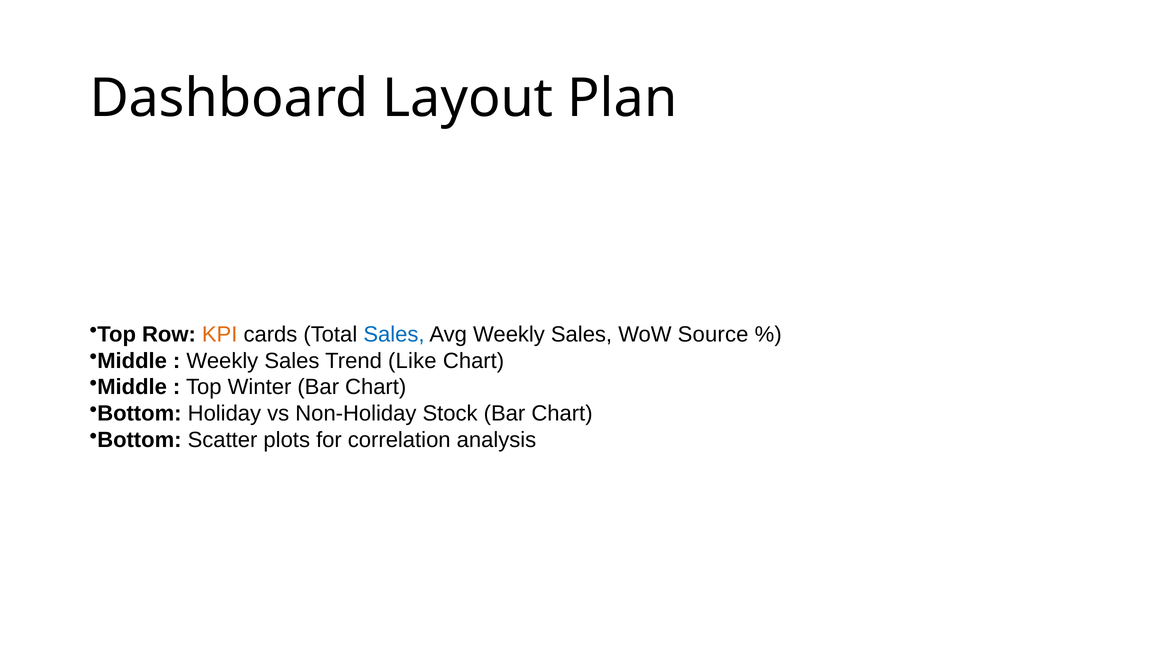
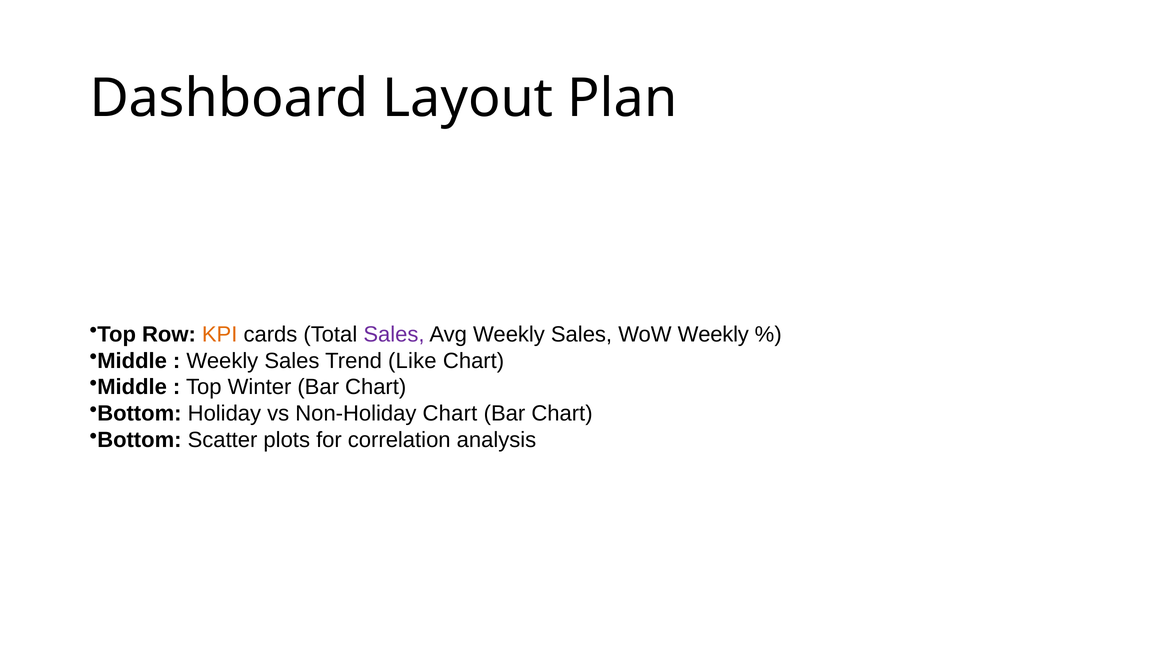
Sales at (394, 334) colour: blue -> purple
WoW Source: Source -> Weekly
Non-Holiday Stock: Stock -> Chart
